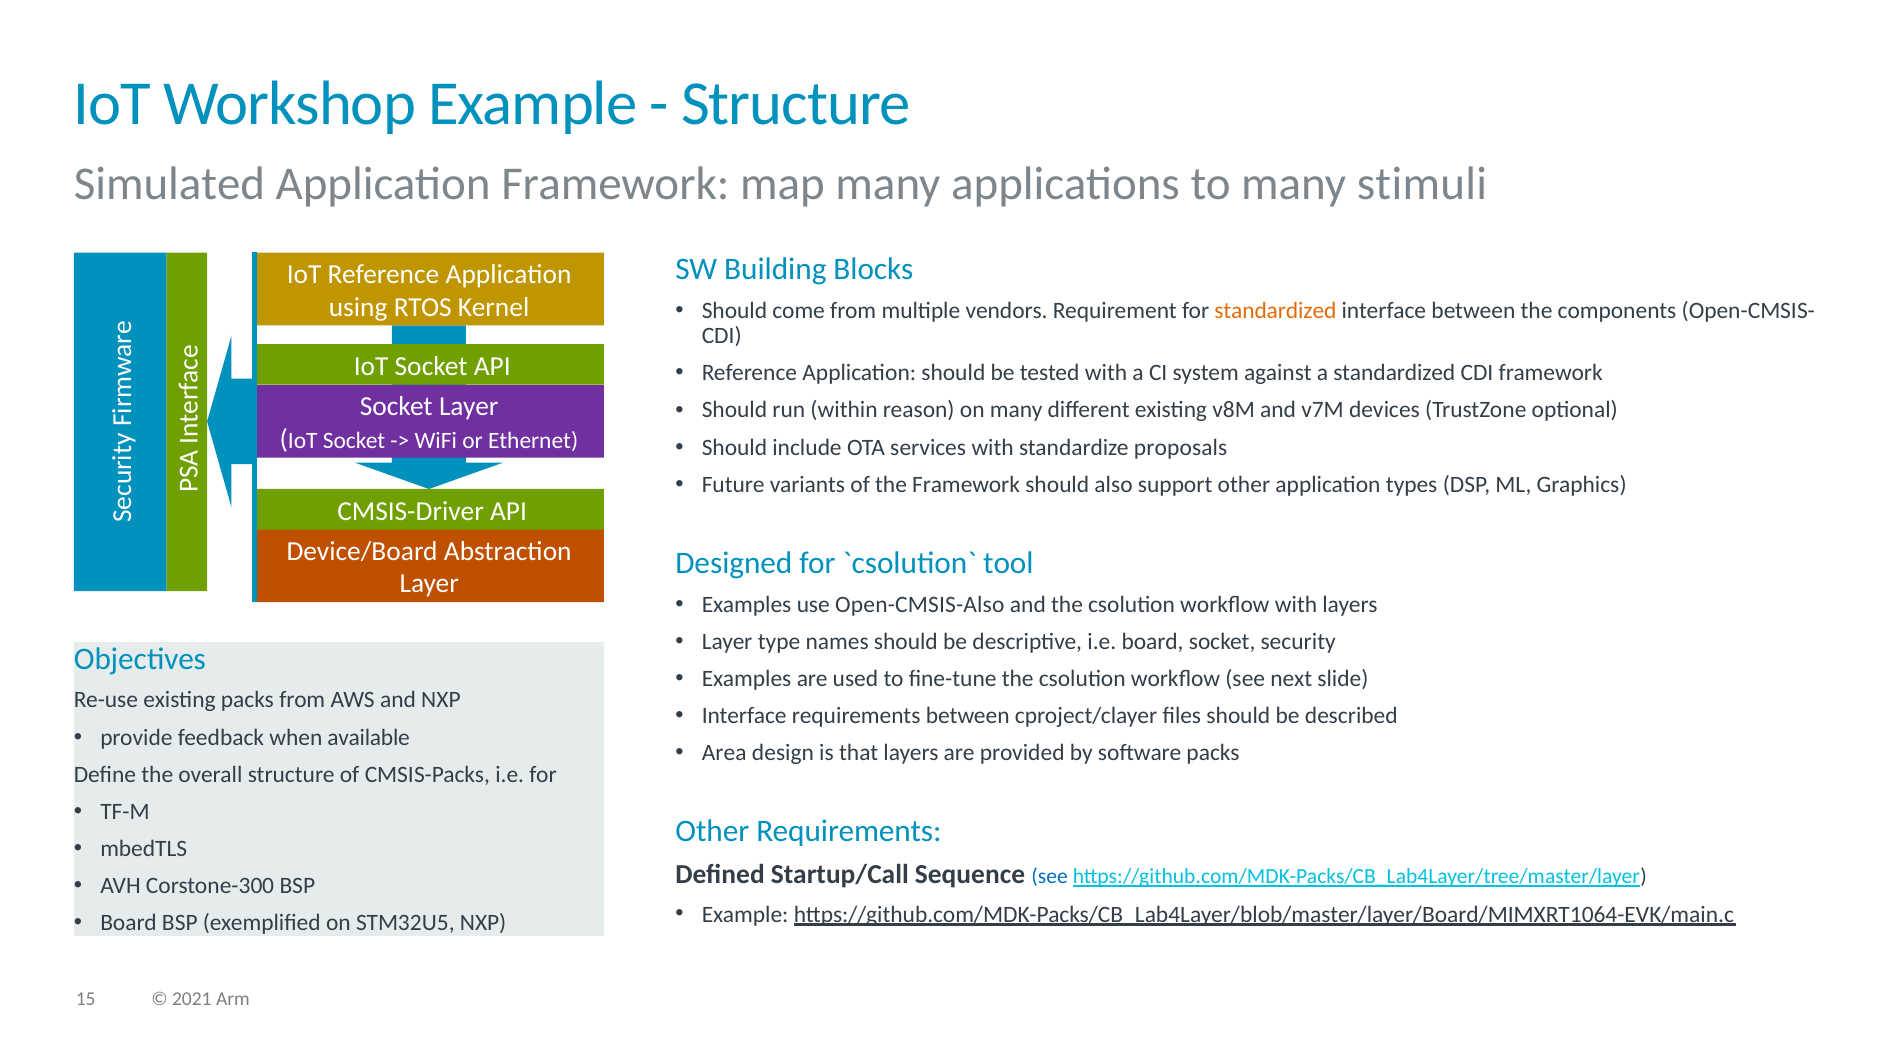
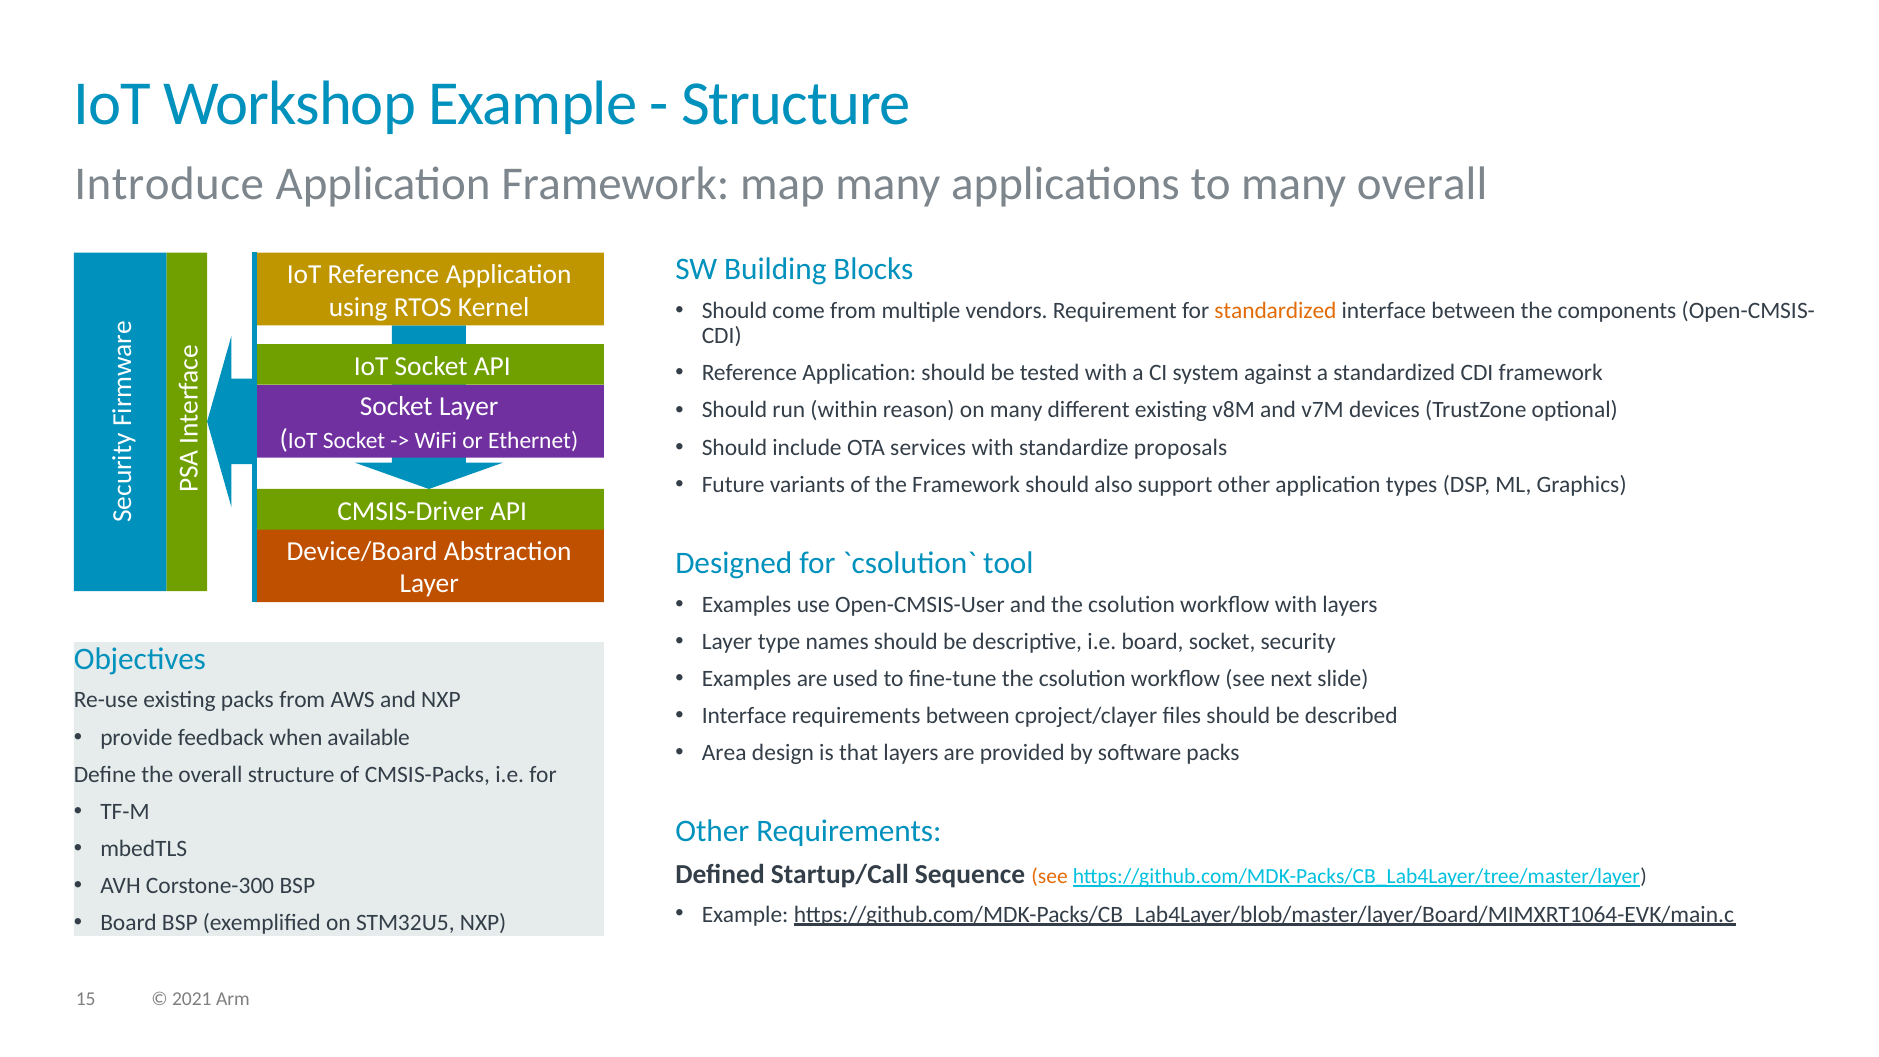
Simulated: Simulated -> Introduce
many stimuli: stimuli -> overall
Open-CMSIS-Also: Open-CMSIS-Also -> Open-CMSIS-User
see at (1050, 876) colour: blue -> orange
